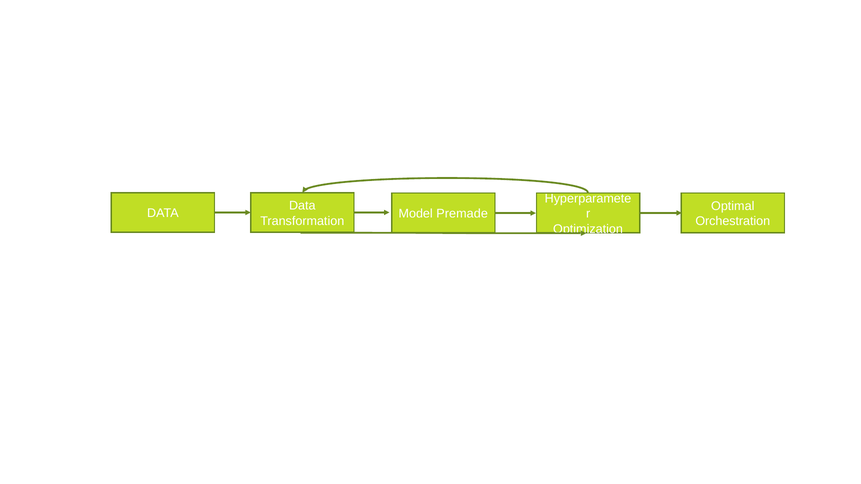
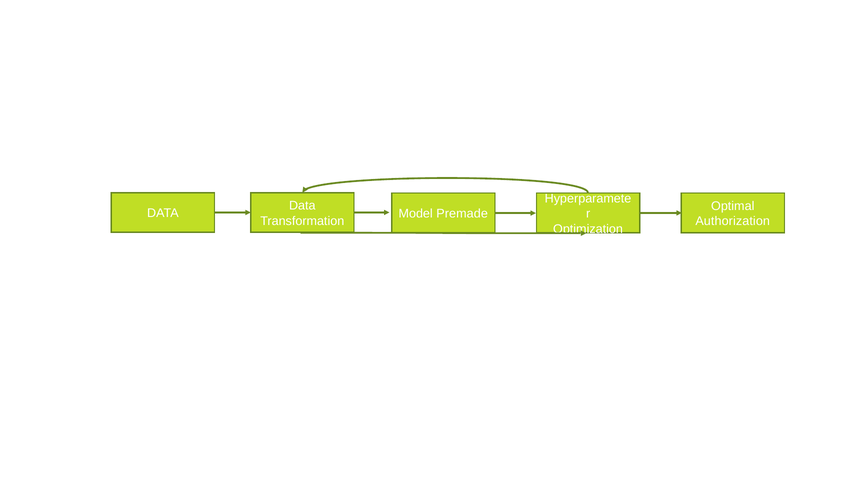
Orchestration: Orchestration -> Authorization
